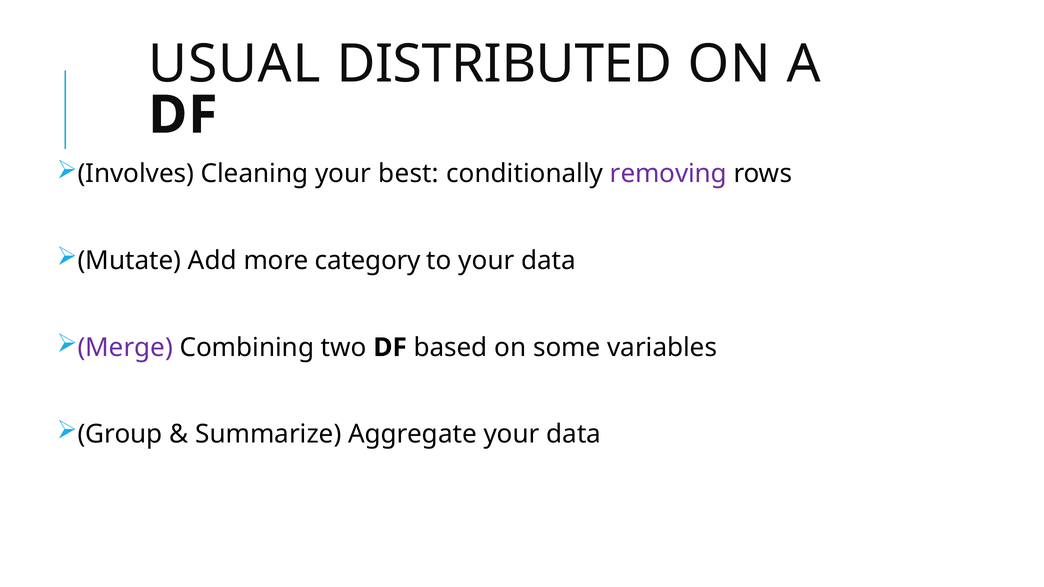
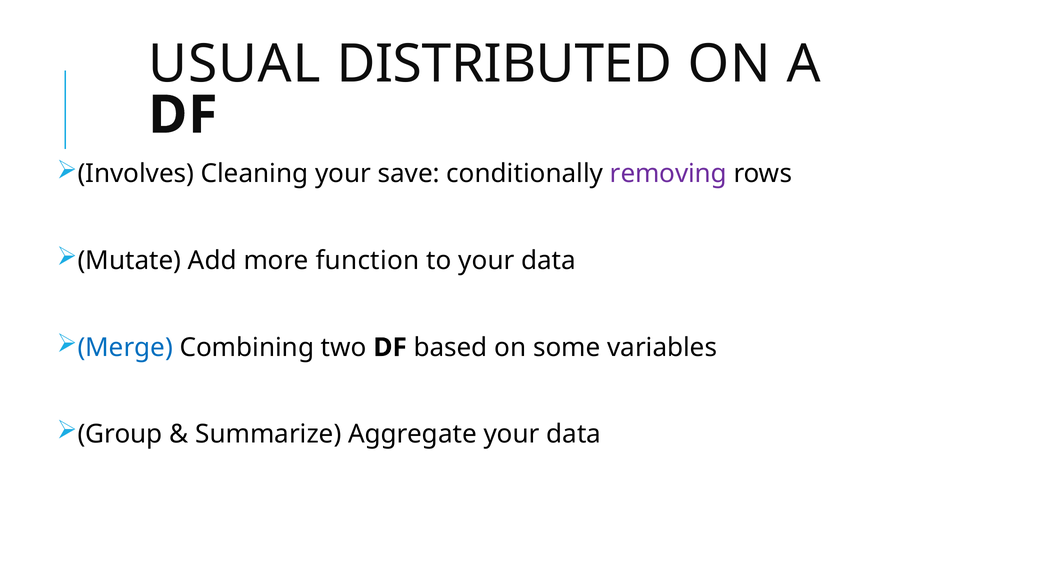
best: best -> save
category: category -> function
Merge colour: purple -> blue
